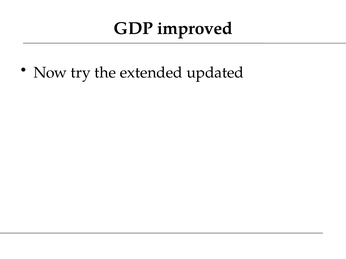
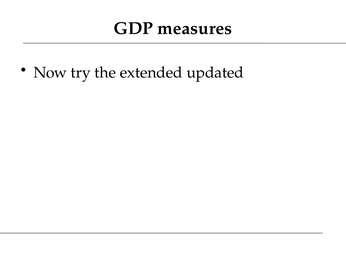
improved: improved -> measures
